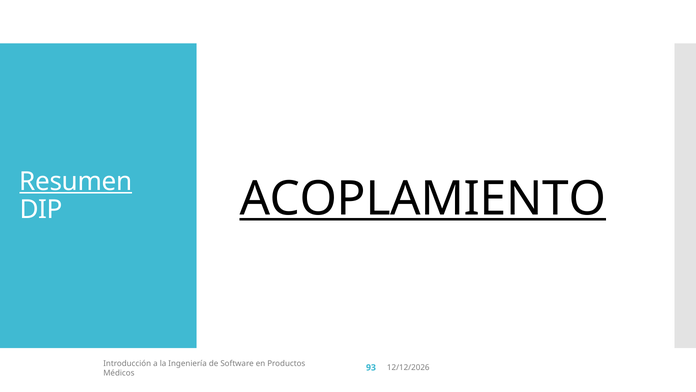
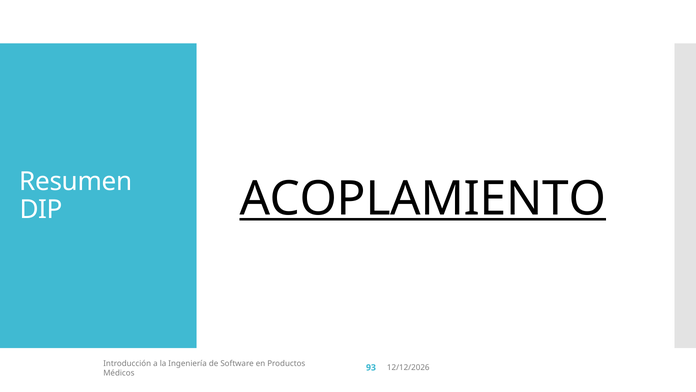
Resumen underline: present -> none
